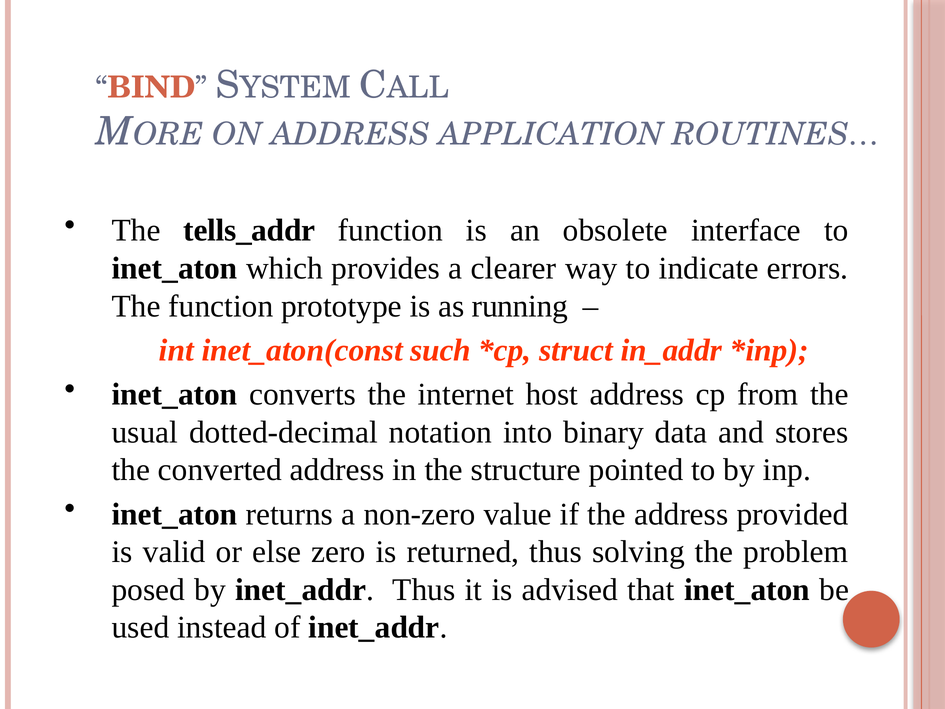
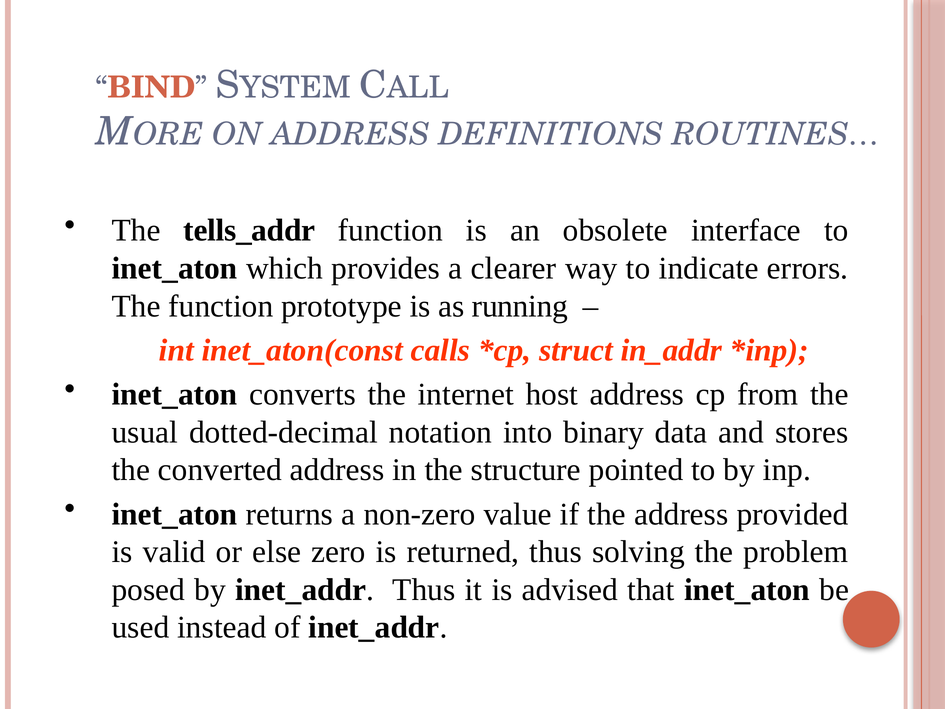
APPLICATION: APPLICATION -> DEFINITIONS
such: such -> calls
